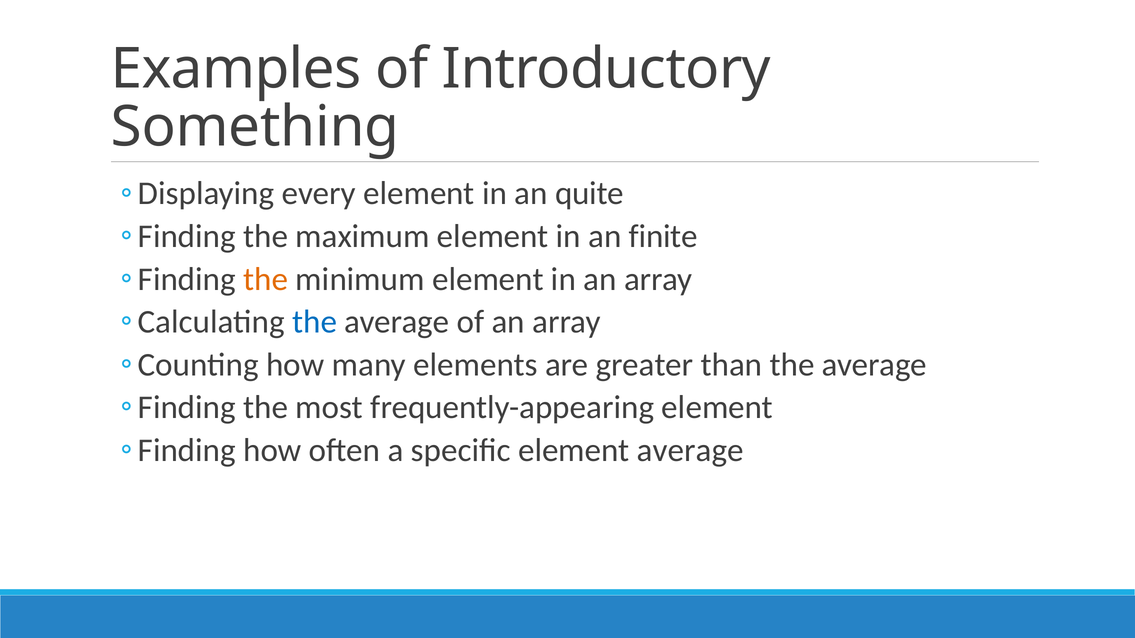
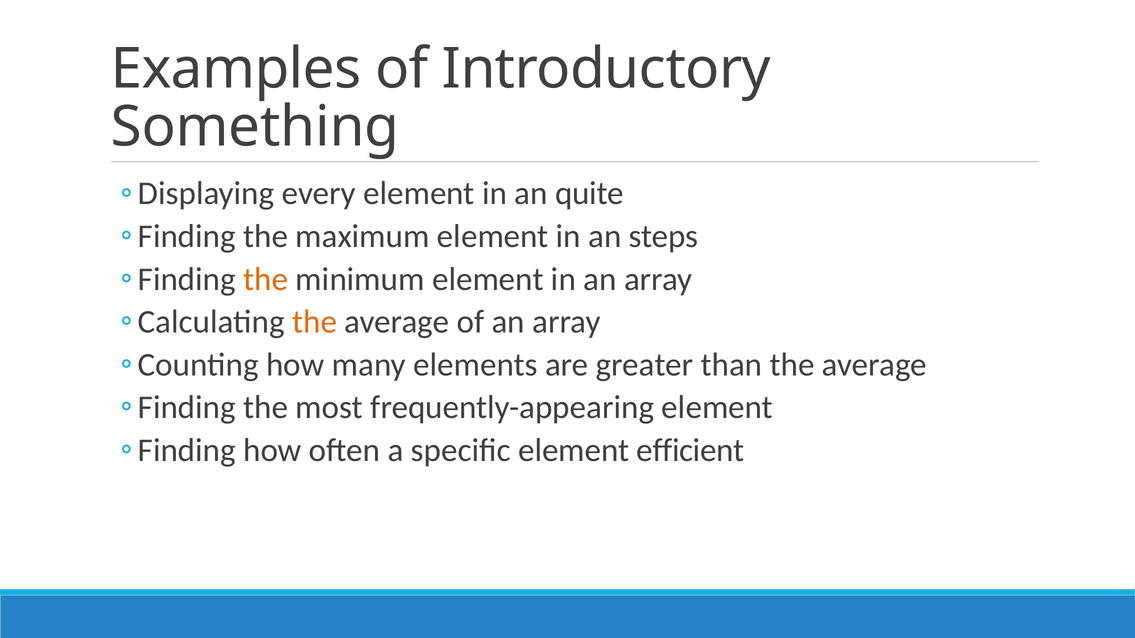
finite: finite -> steps
the at (314, 322) colour: blue -> orange
element average: average -> efficient
